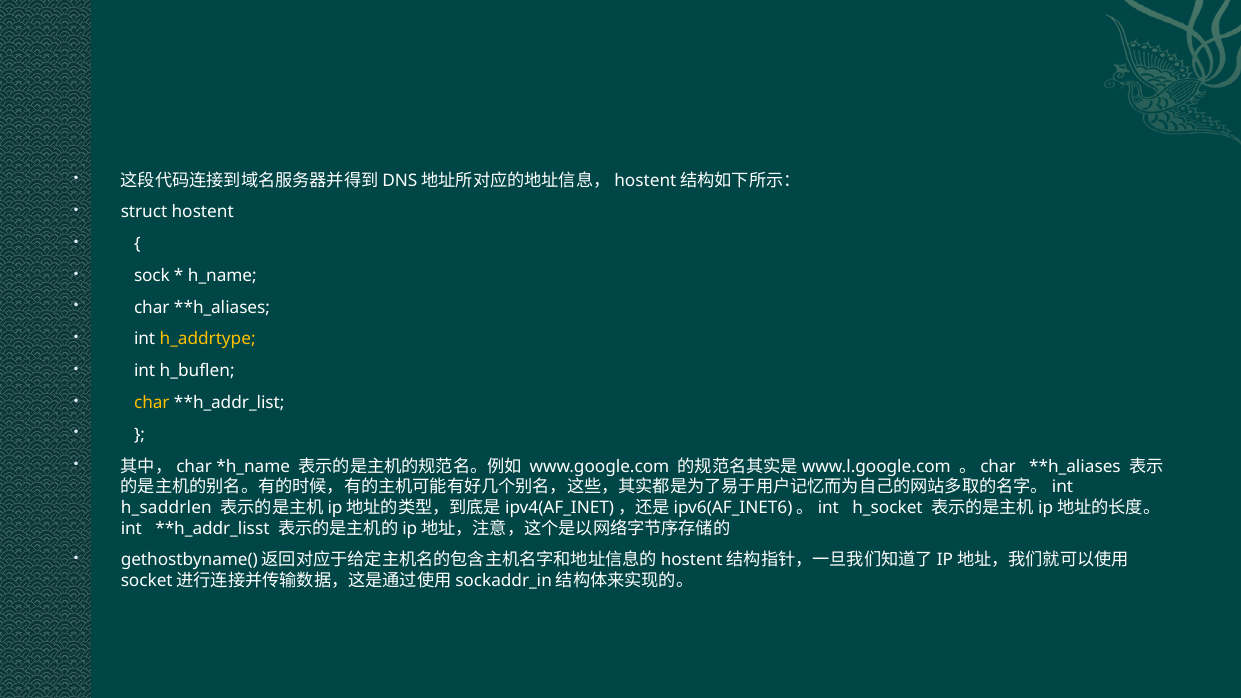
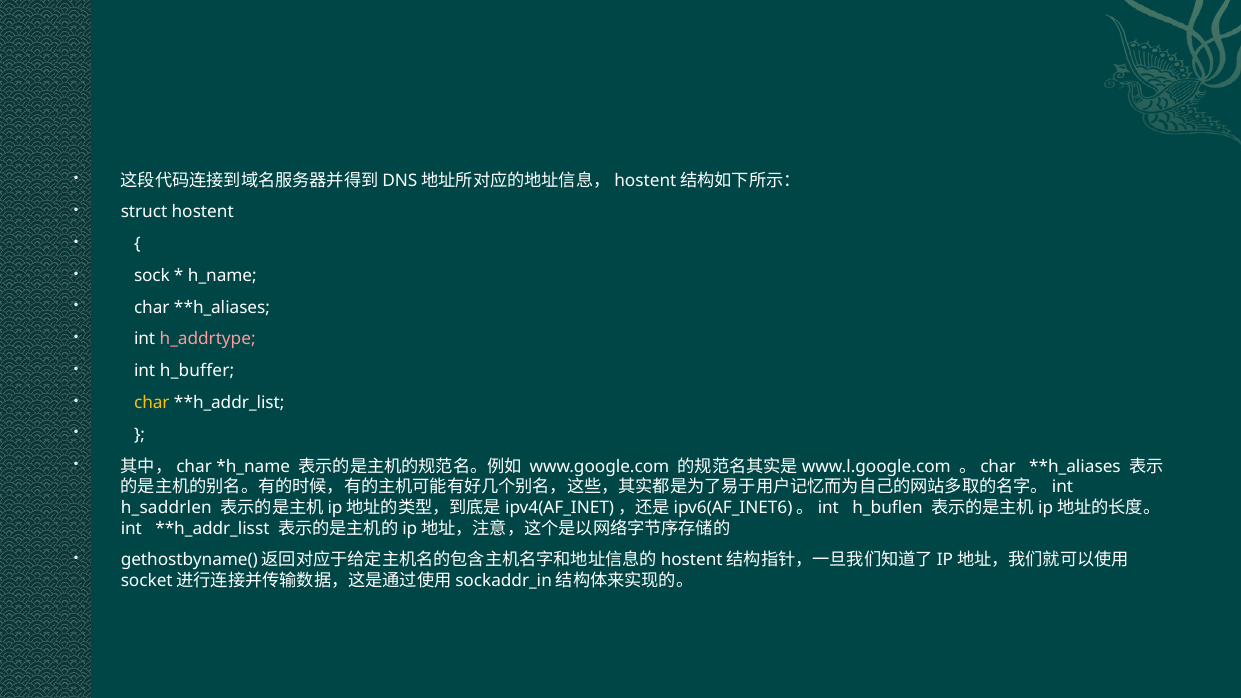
h_addrtype colour: yellow -> pink
h_buflen: h_buflen -> h_buffer
h_socket: h_socket -> h_buflen
